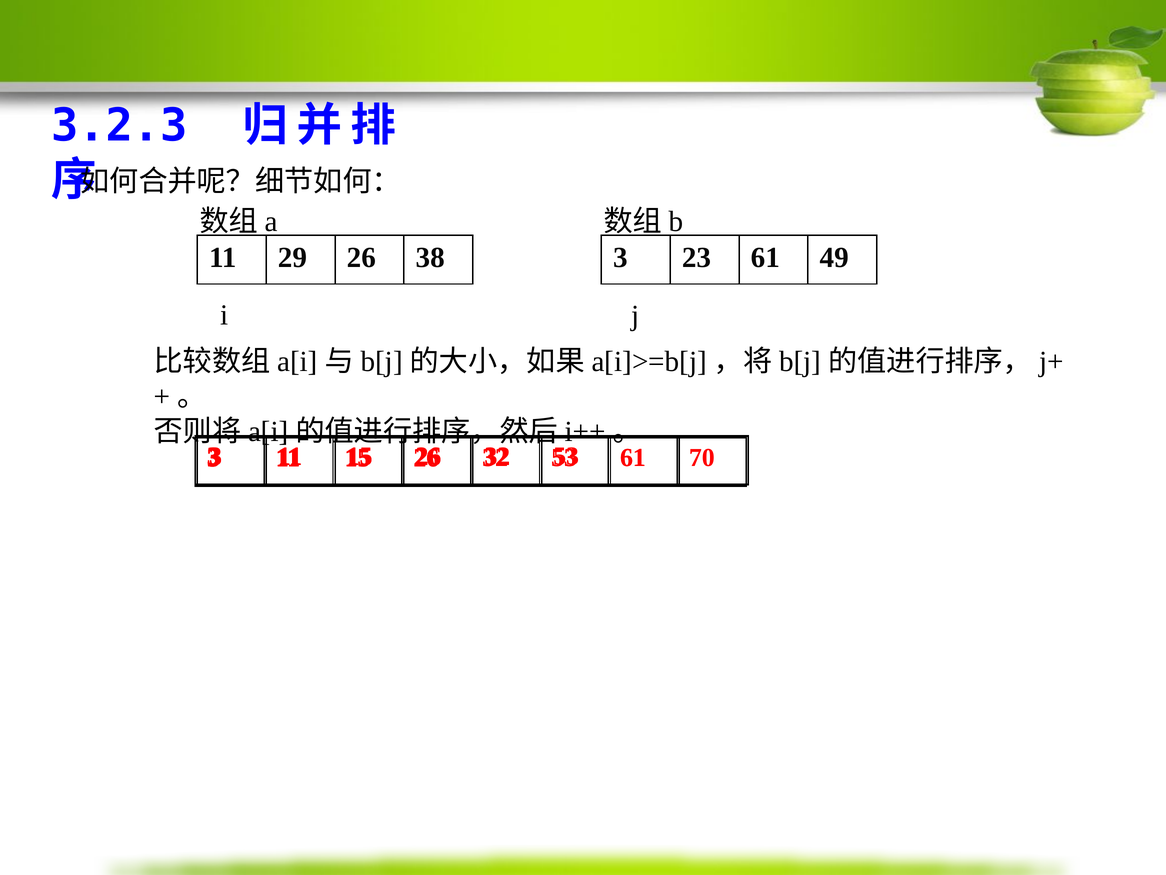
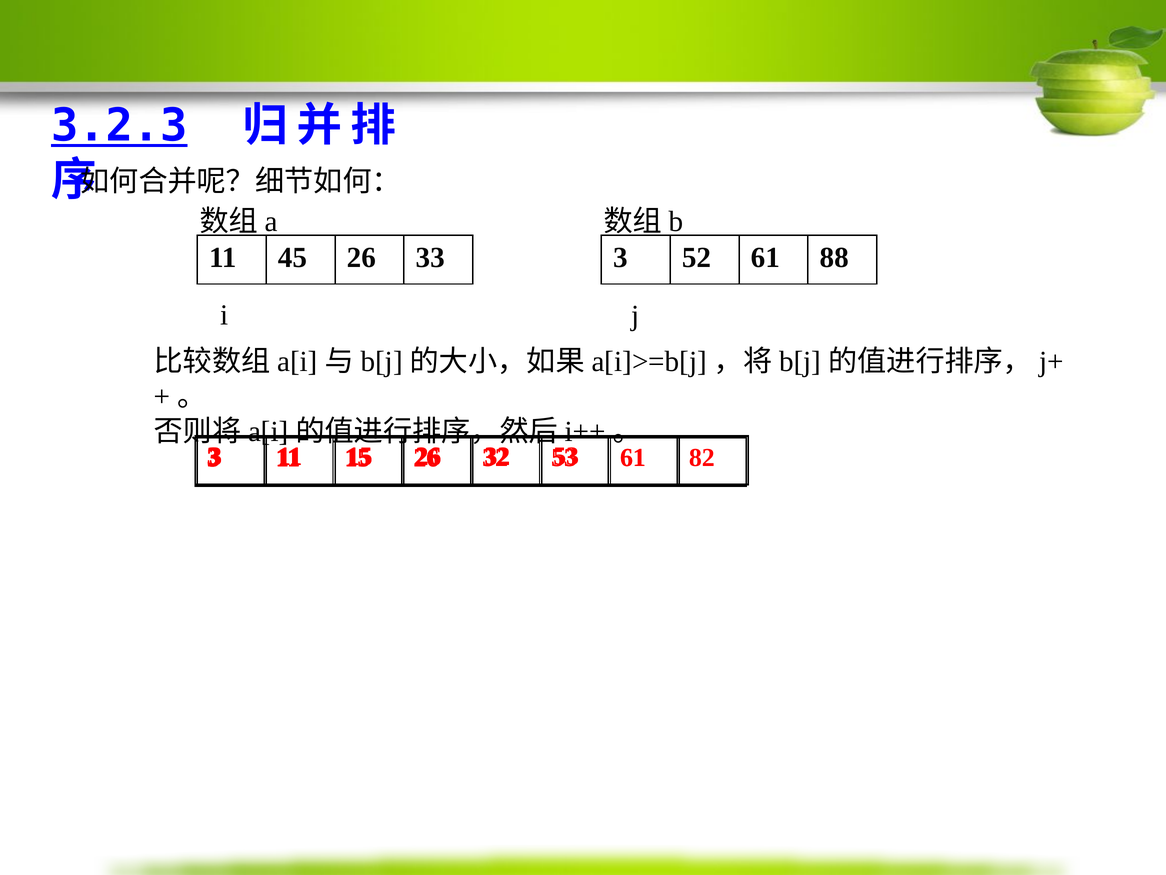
3.2.3 underline: none -> present
29: 29 -> 45
38: 38 -> 33
23: 23 -> 52
49: 49 -> 88
70: 70 -> 82
